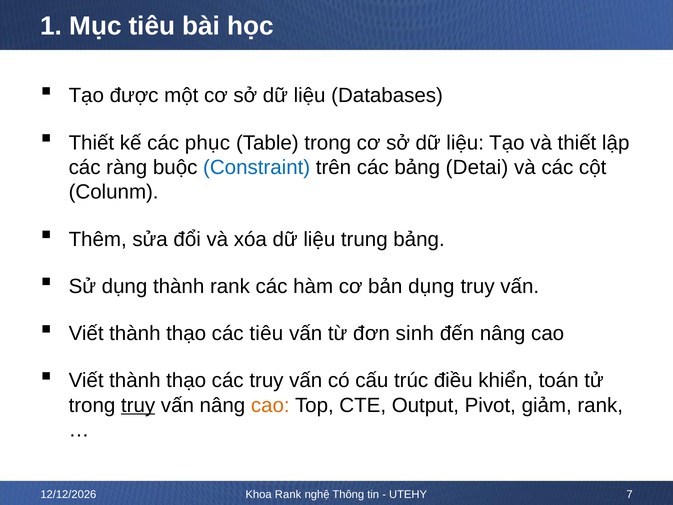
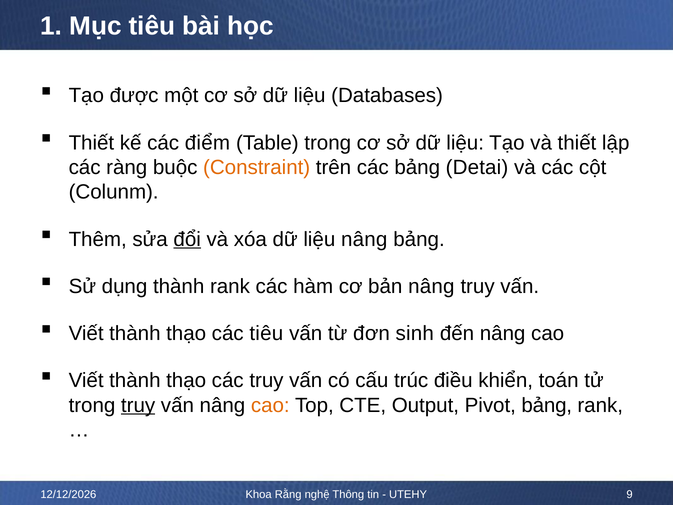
phục: phục -> điểm
Constraint colour: blue -> orange
đổi underline: none -> present
liệu trung: trung -> nâng
bản dụng: dụng -> nâng
Pivot giảm: giảm -> bảng
Khoa Rank: Rank -> Rằng
7: 7 -> 9
